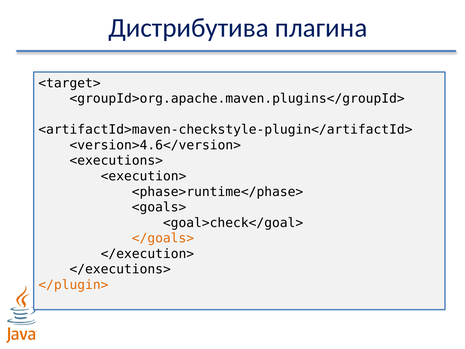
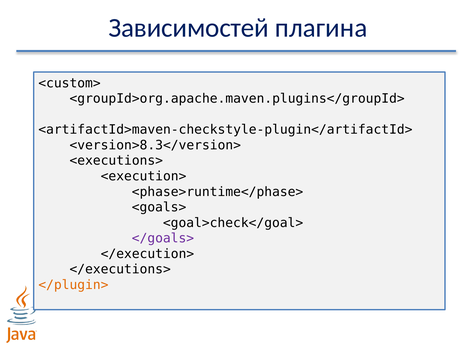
Дистрибутива: Дистрибутива -> Зависимостей
<target>: <target> -> <custom>
<version>4.6</version>: <version>4.6</version> -> <version>8.3</version>
</goals> colour: orange -> purple
